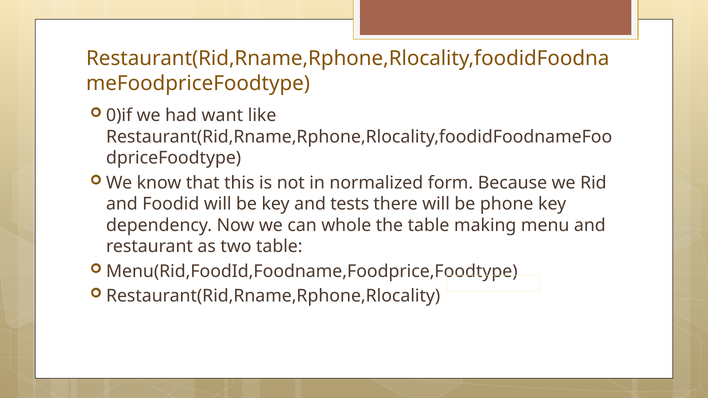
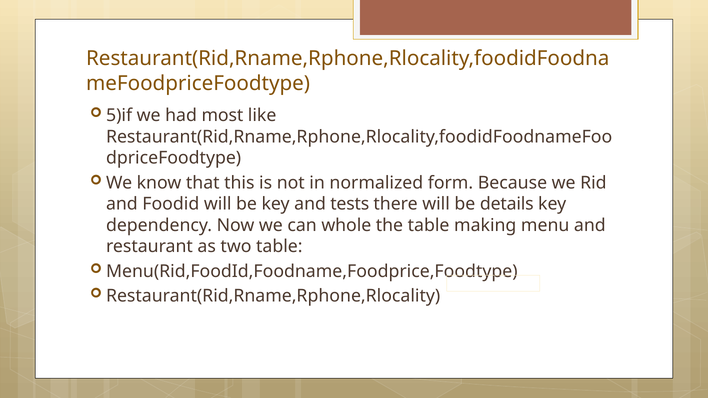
0)if: 0)if -> 5)if
want: want -> most
phone: phone -> details
